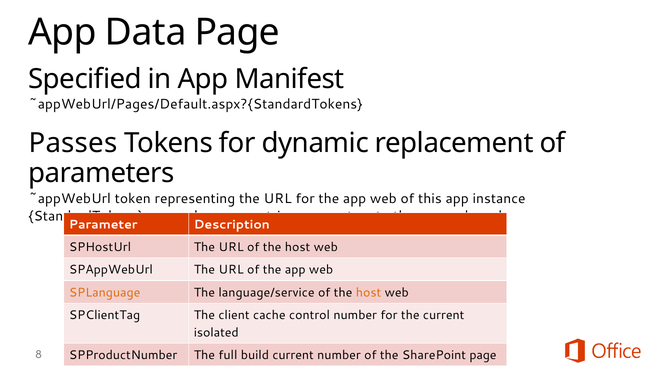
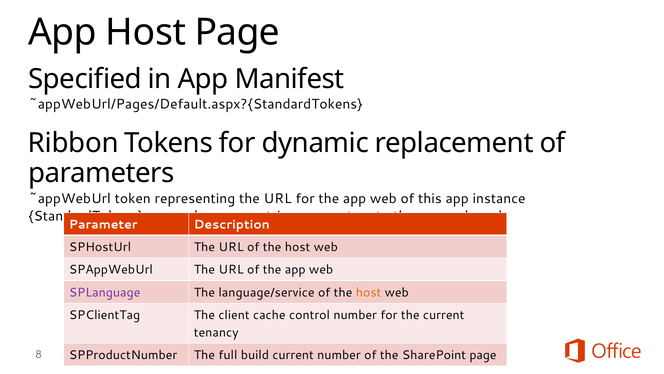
App Data: Data -> Host
Passes at (73, 143): Passes -> Ribbon
SPLanguage colour: orange -> purple
isolated: isolated -> tenancy
